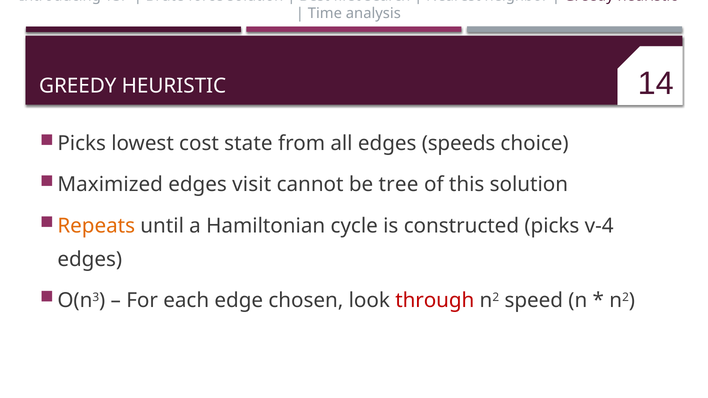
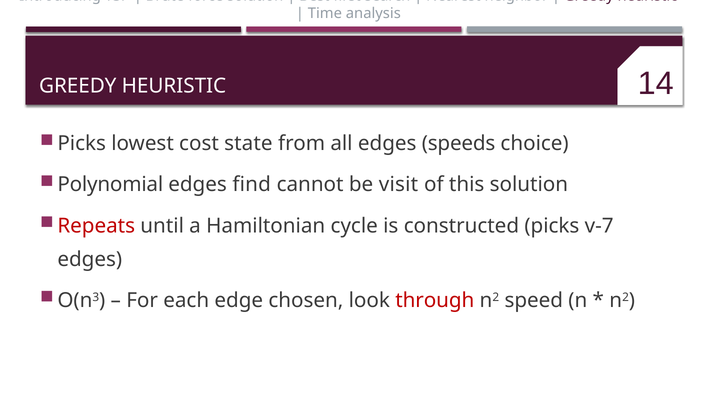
Maximized: Maximized -> Polynomial
visit: visit -> find
tree: tree -> visit
Repeats colour: orange -> red
v-4: v-4 -> v-7
